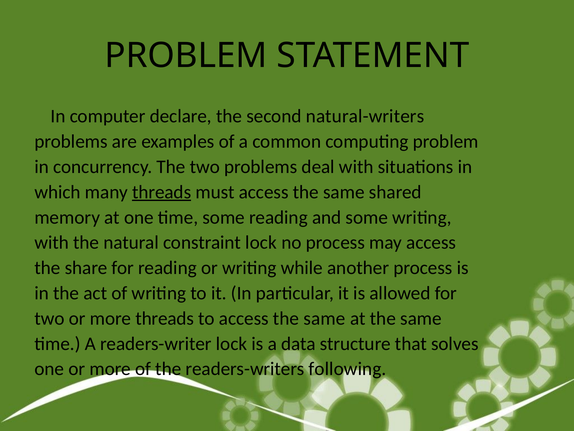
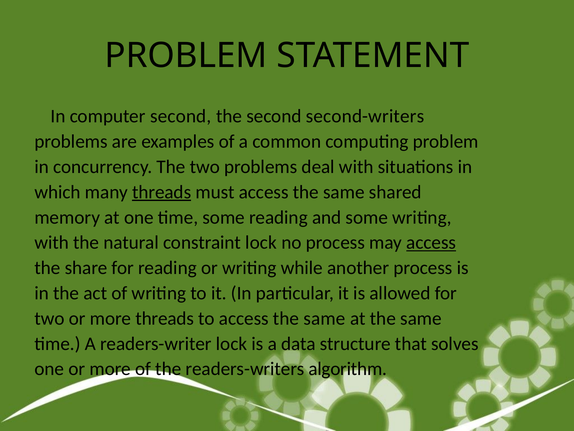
computer declare: declare -> second
natural-writers: natural-writers -> second-writers
access at (431, 242) underline: none -> present
following: following -> algorithm
